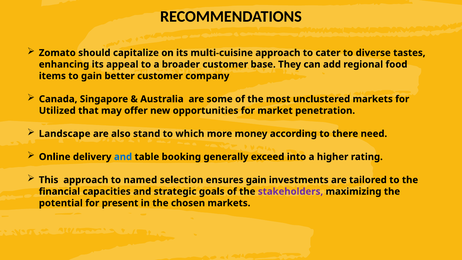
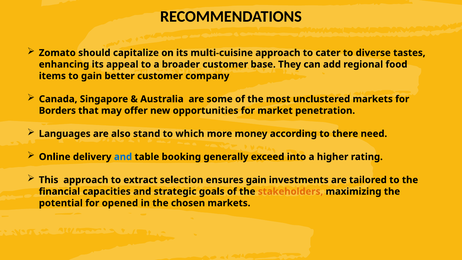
Utilized: Utilized -> Borders
Landscape: Landscape -> Languages
named: named -> extract
stakeholders colour: purple -> orange
present: present -> opened
